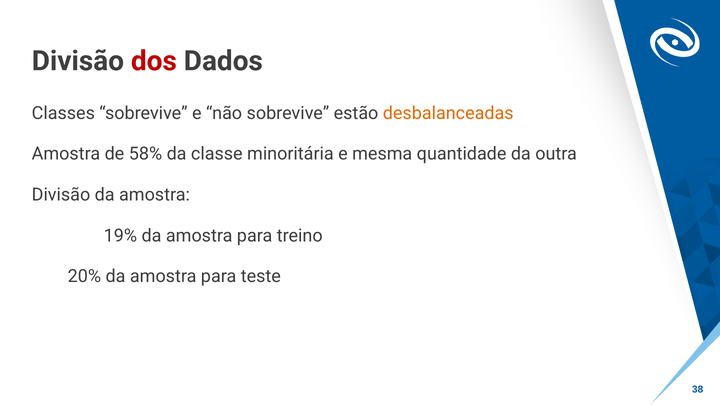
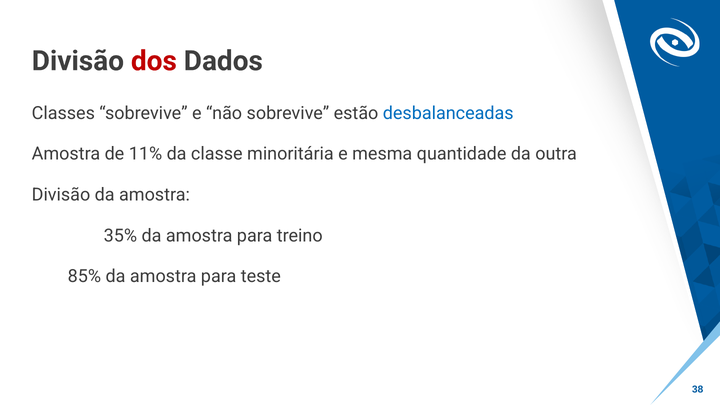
desbalanceadas colour: orange -> blue
58%: 58% -> 11%
19%: 19% -> 35%
20%: 20% -> 85%
